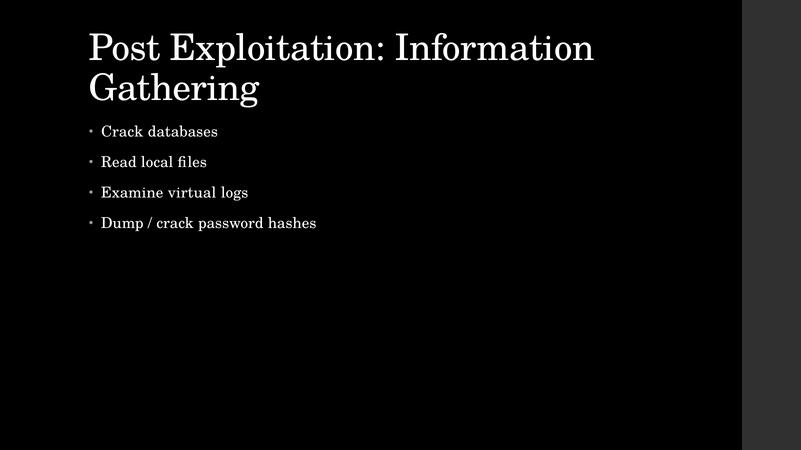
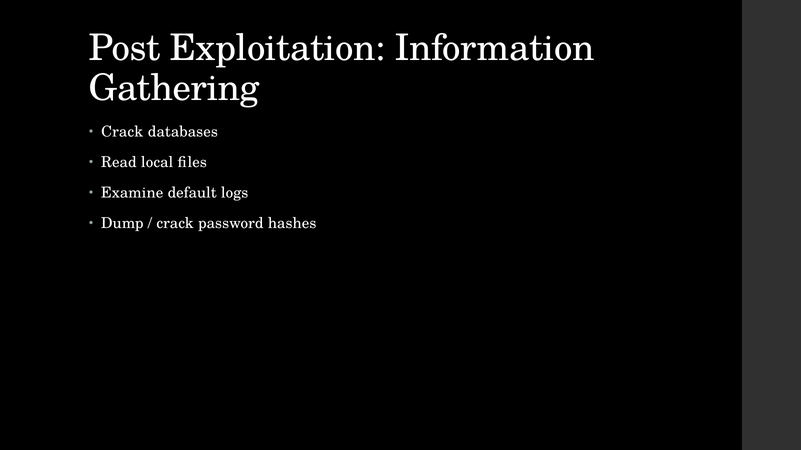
virtual: virtual -> default
